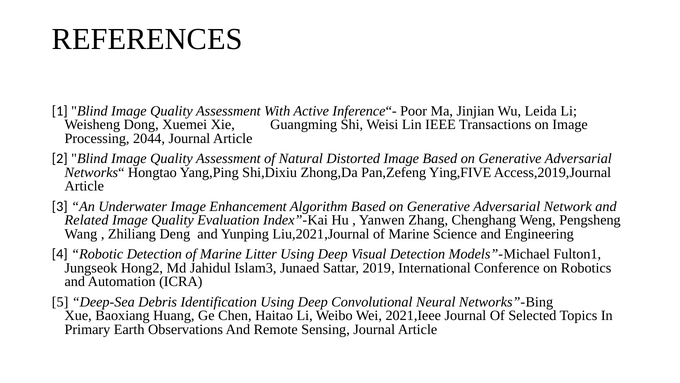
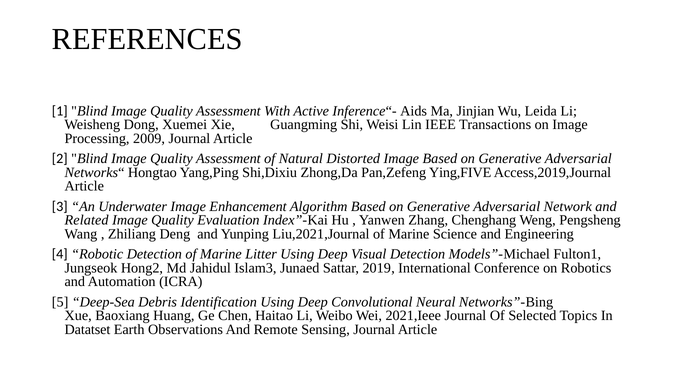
Poor: Poor -> Aids
2044: 2044 -> 2009
Primary: Primary -> Datatset
